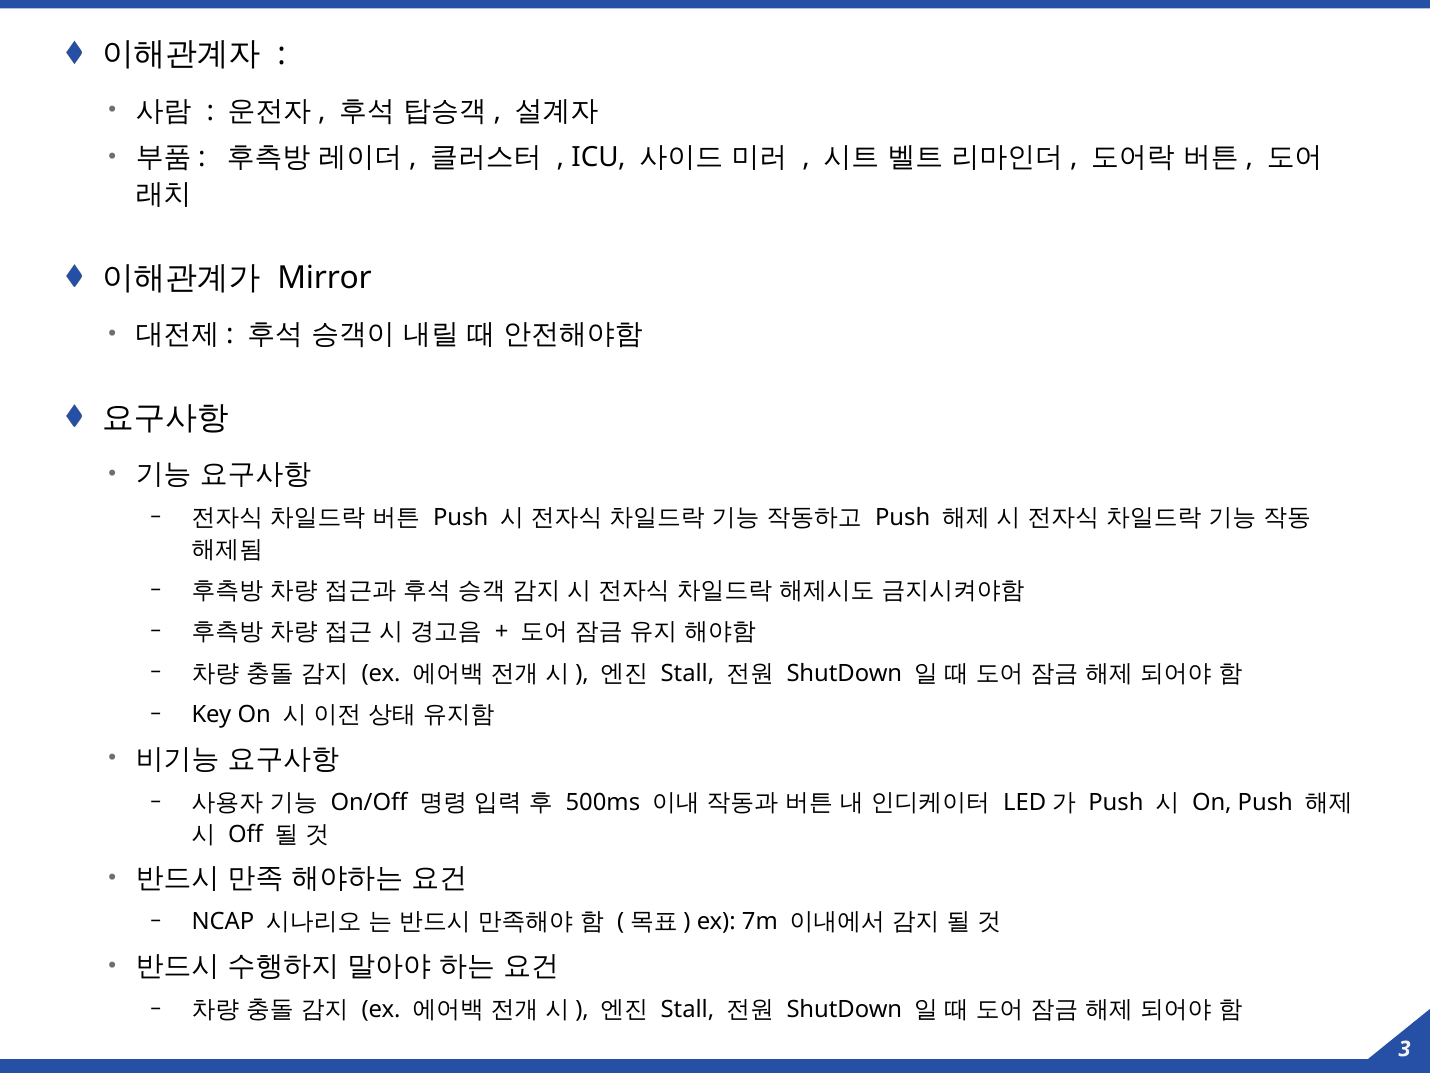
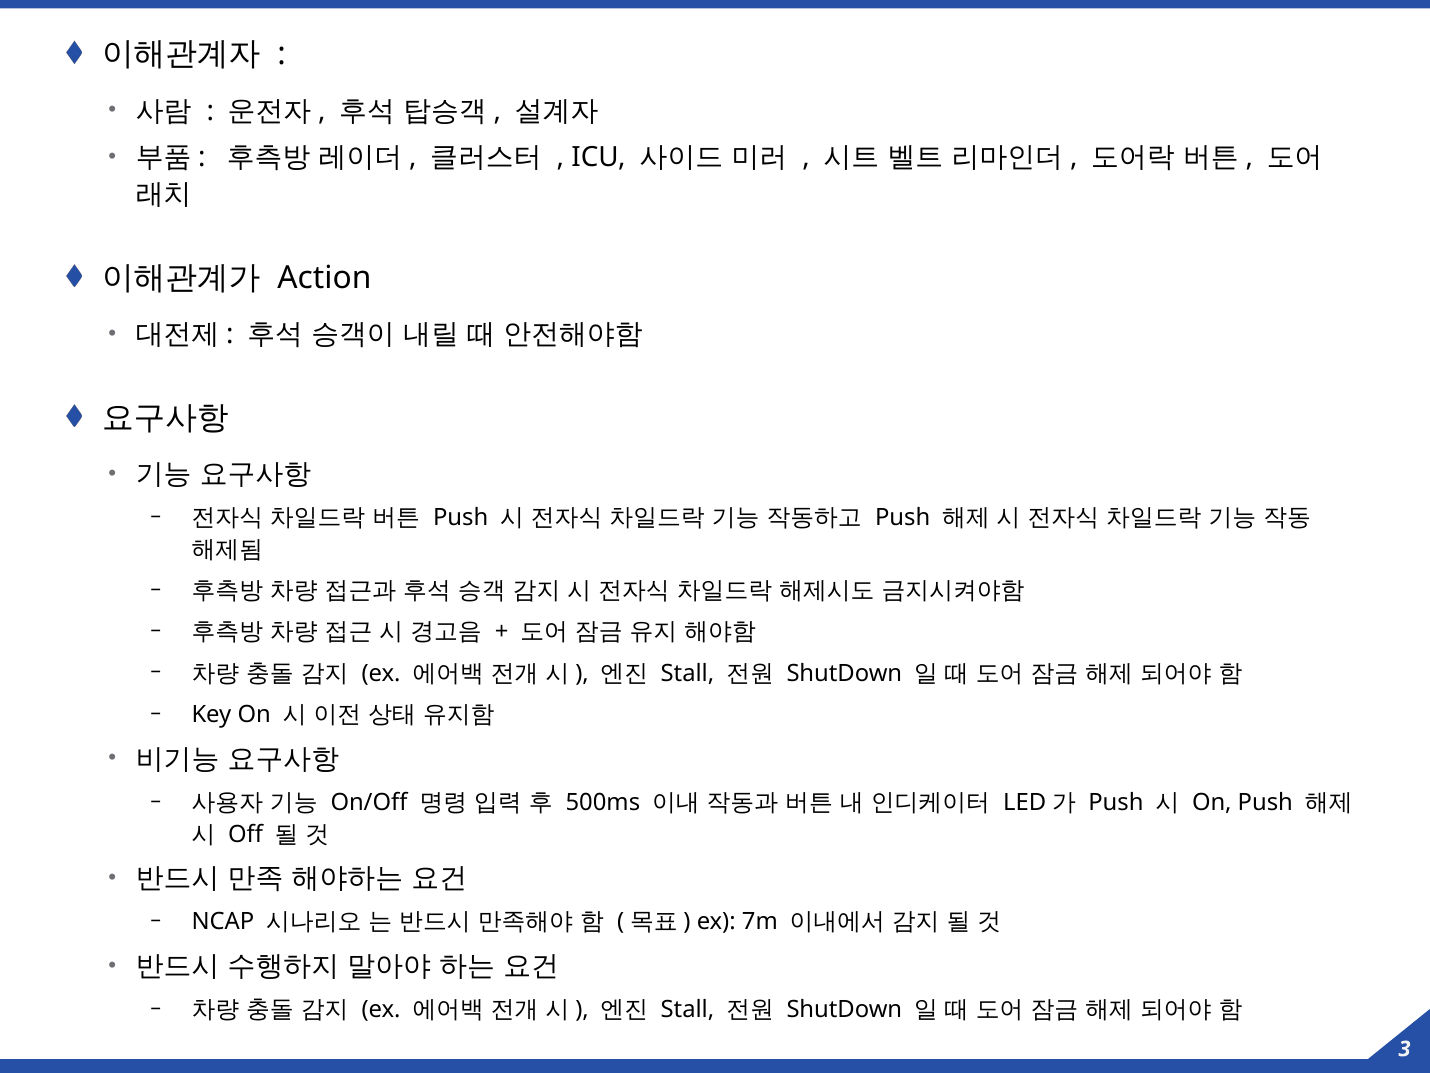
Mirror: Mirror -> Action
